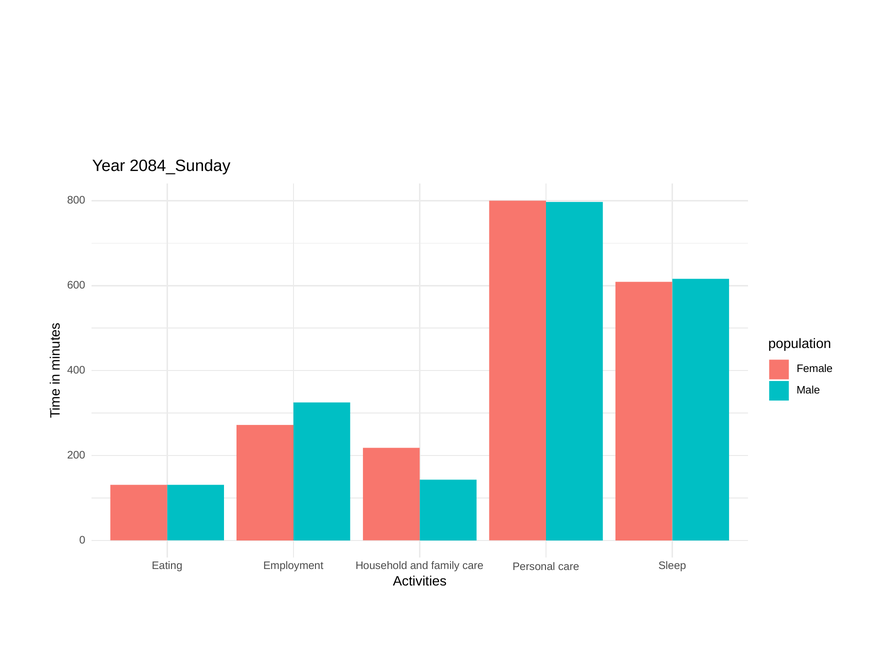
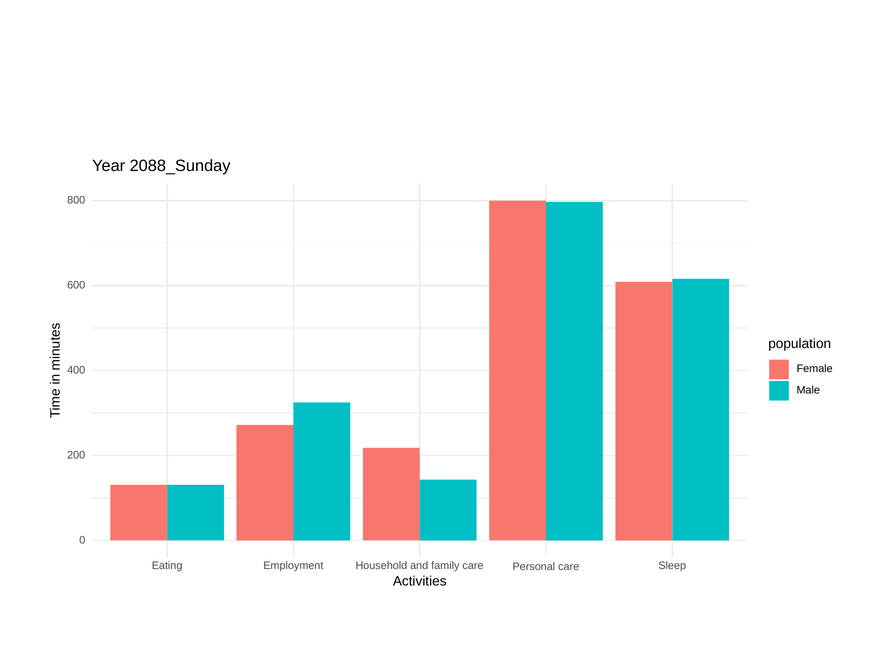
2084_Sunday: 2084_Sunday -> 2088_Sunday
